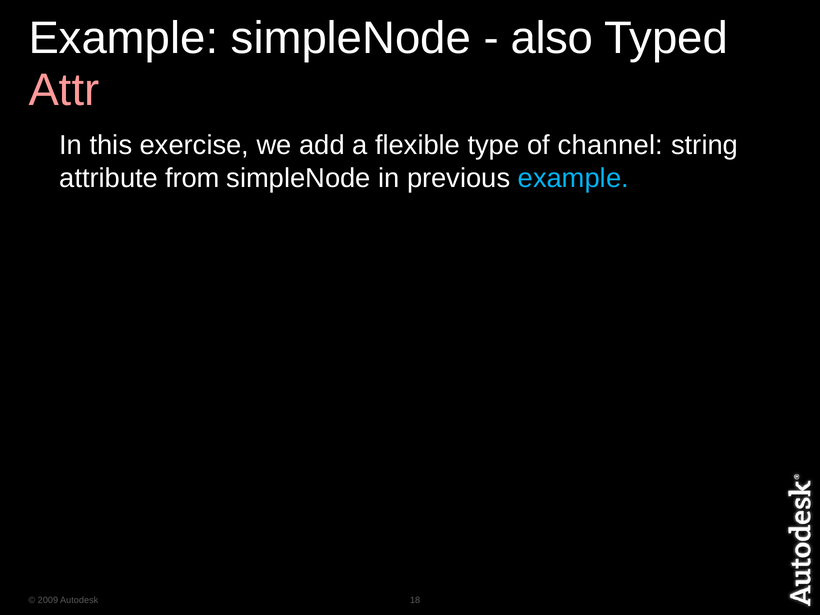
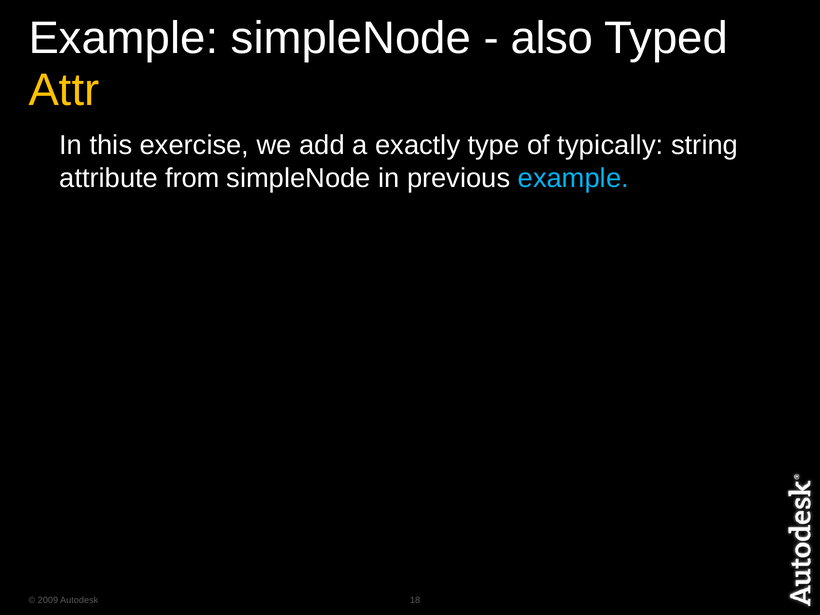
Attr colour: pink -> yellow
flexible: flexible -> exactly
channel: channel -> typically
